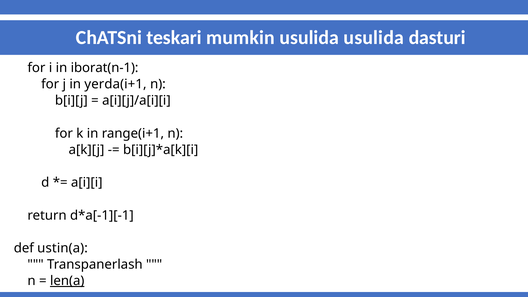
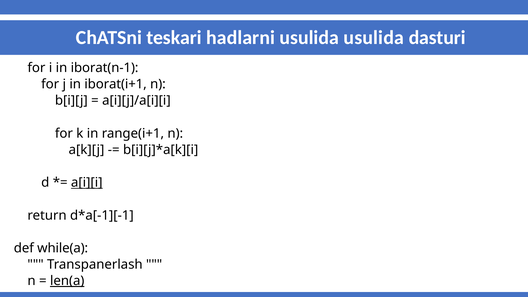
mumkin: mumkin -> hadlarni
yerda(i+1: yerda(i+1 -> iborat(i+1
a[i][i underline: none -> present
ustin(a: ustin(a -> while(a
